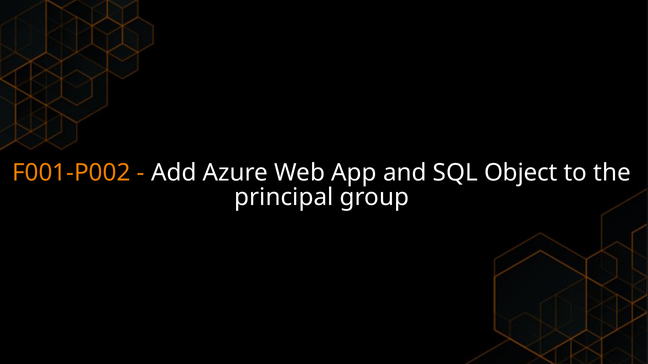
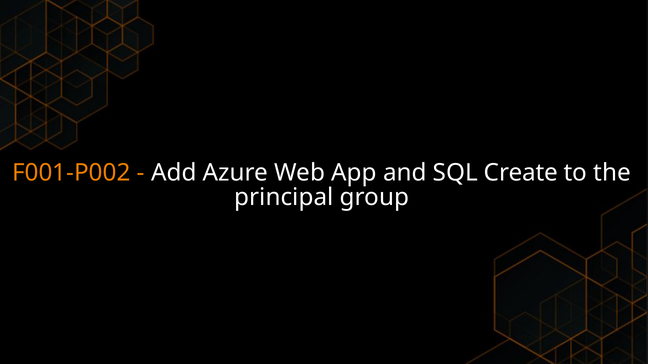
Object: Object -> Create
